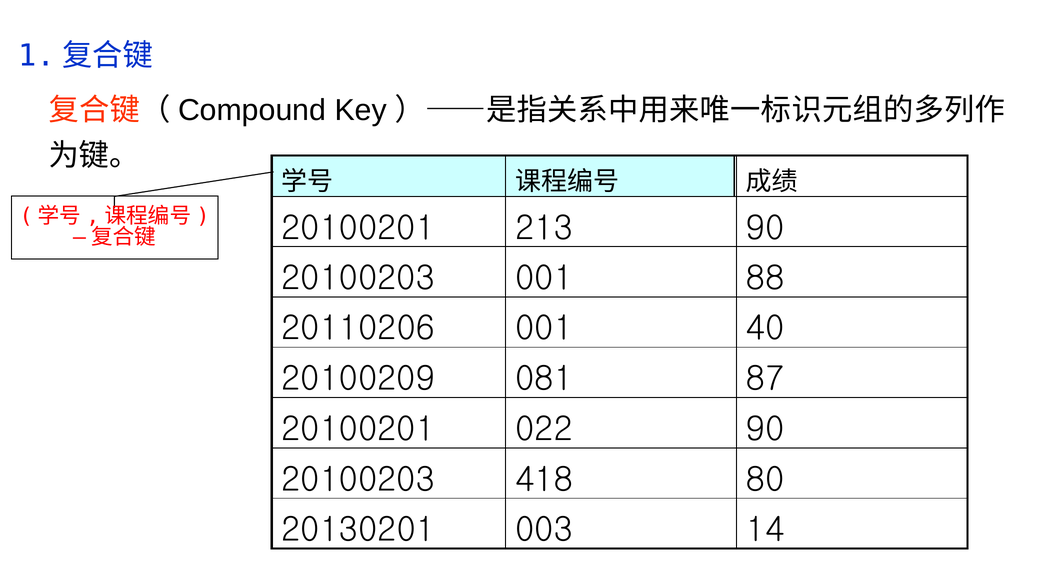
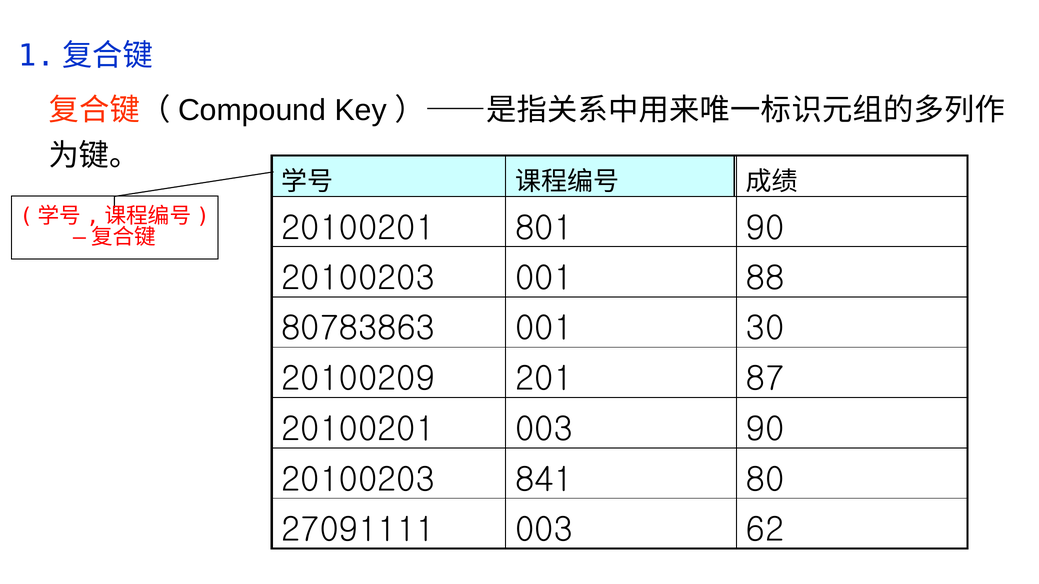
213: 213 -> 801
20110206: 20110206 -> 80783863
40: 40 -> 30
081: 081 -> 201
20100201 022: 022 -> 003
418: 418 -> 841
20130201: 20130201 -> 27091111
14: 14 -> 62
